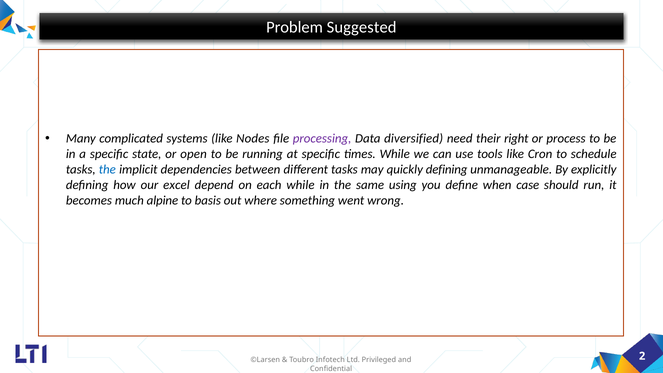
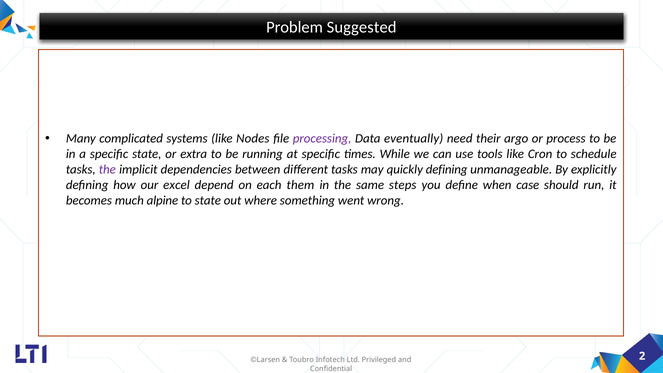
diversified: diversified -> eventually
right: right -> argo
open: open -> extra
the at (107, 170) colour: blue -> purple
each while: while -> them
using: using -> steps
to basis: basis -> state
